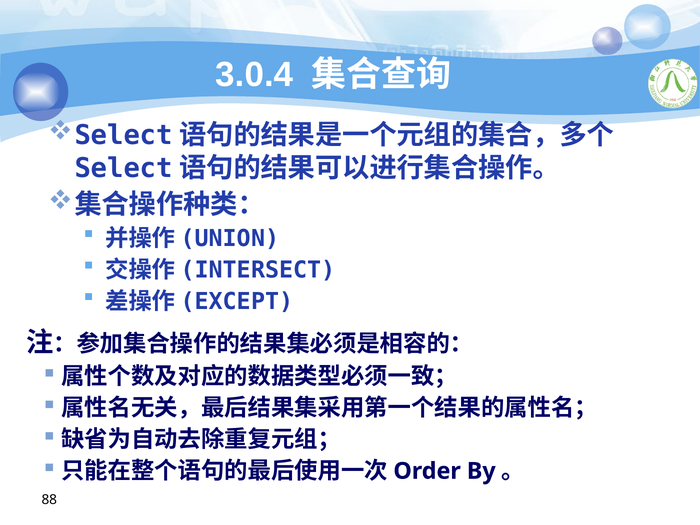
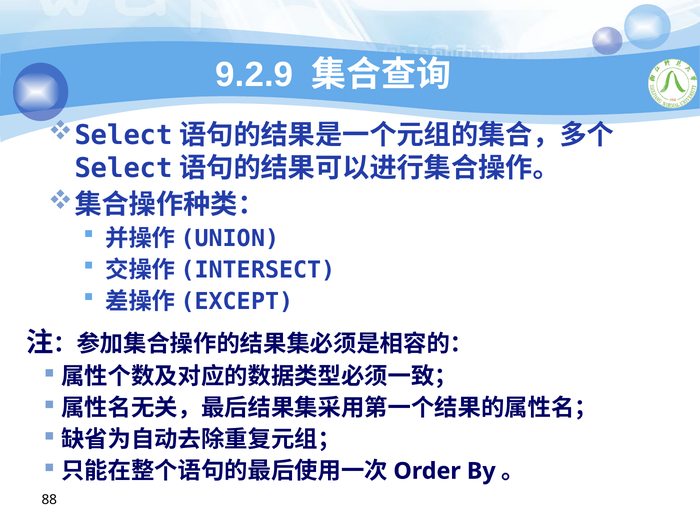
3.0.4: 3.0.4 -> 9.2.9
